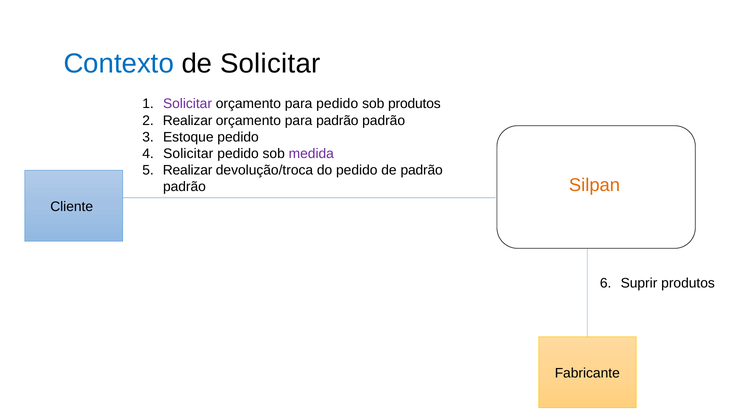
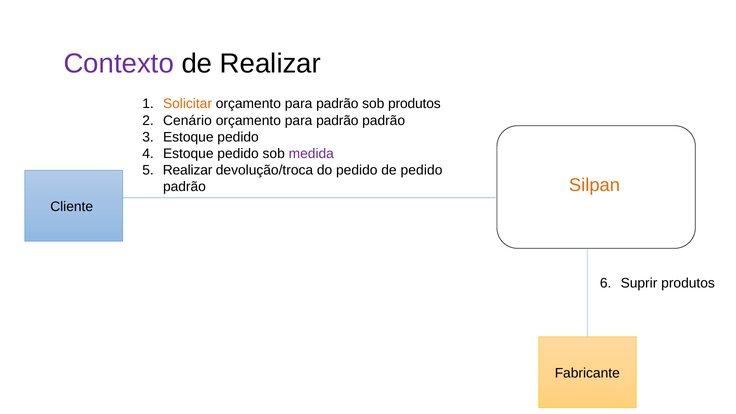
Contexto colour: blue -> purple
de Solicitar: Solicitar -> Realizar
Solicitar at (188, 104) colour: purple -> orange
pedido at (337, 104): pedido -> padrão
Realizar at (188, 120): Realizar -> Cenário
Solicitar at (188, 154): Solicitar -> Estoque
de padrão: padrão -> pedido
